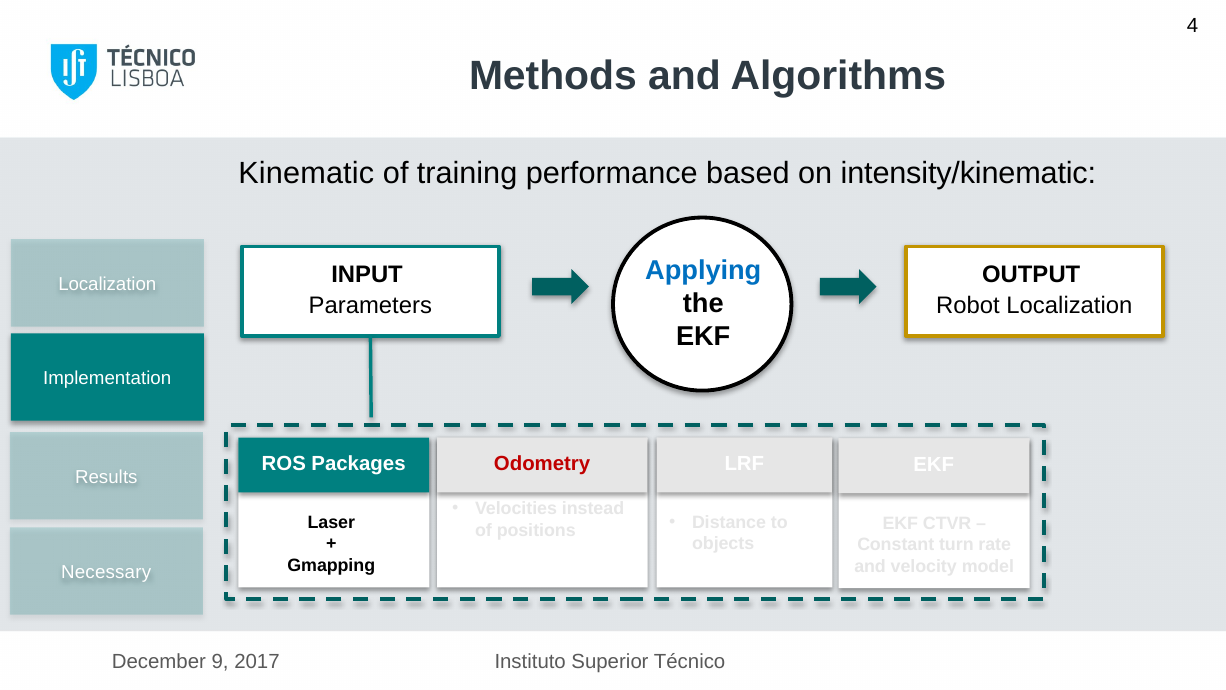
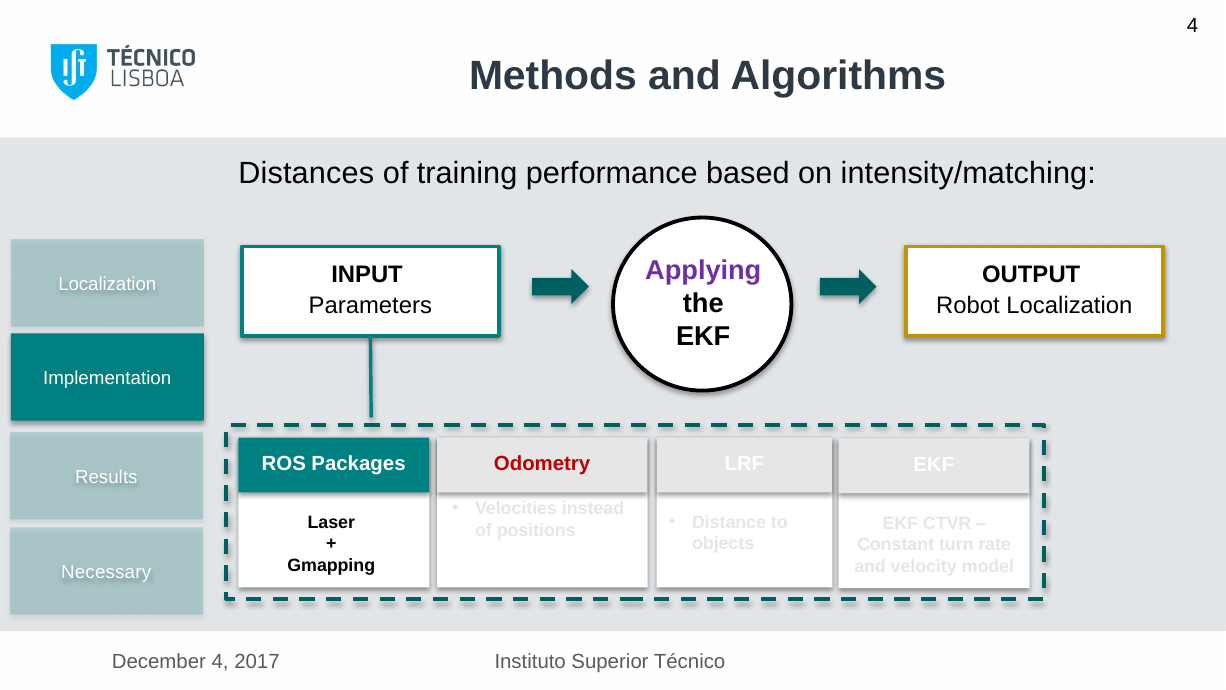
Kinematic: Kinematic -> Distances
intensity/kinematic: intensity/kinematic -> intensity/matching
Applying colour: blue -> purple
December 9: 9 -> 4
